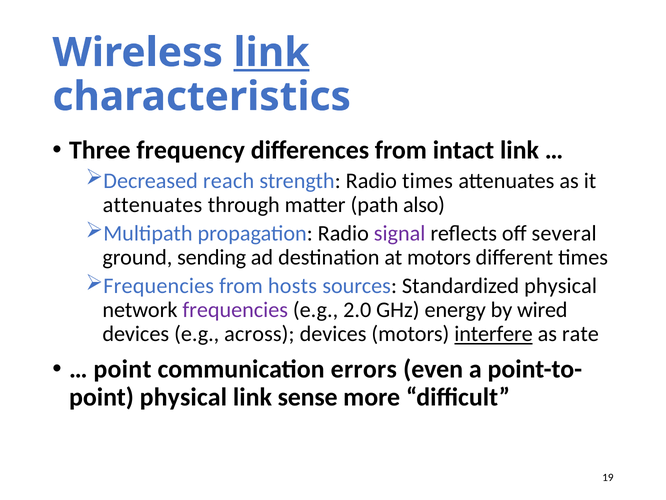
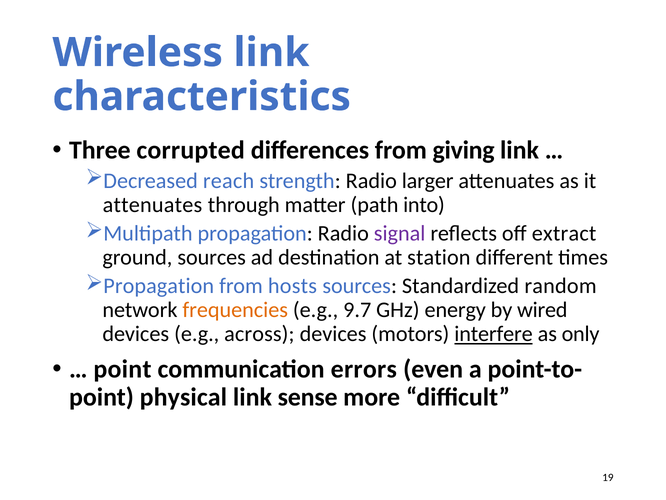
link at (271, 53) underline: present -> none
frequency: frequency -> corrupted
intact: intact -> giving
Radio times: times -> larger
also: also -> into
several: several -> extract
ground sending: sending -> sources
at motors: motors -> station
Frequencies at (159, 286): Frequencies -> Propagation
Standardized physical: physical -> random
frequencies at (235, 310) colour: purple -> orange
2.0: 2.0 -> 9.7
rate: rate -> only
